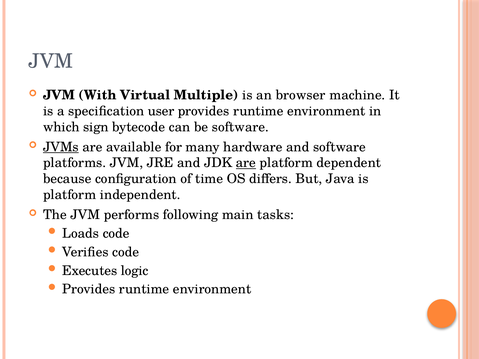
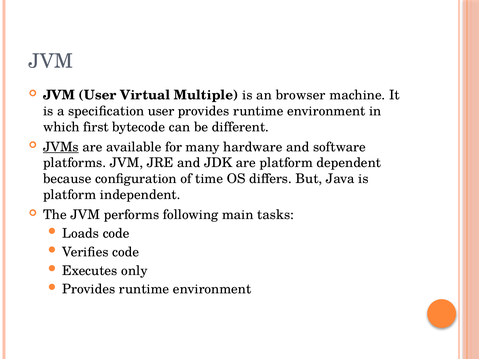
JVM With: With -> User
sign: sign -> first
be software: software -> different
are at (246, 163) underline: present -> none
logic: logic -> only
